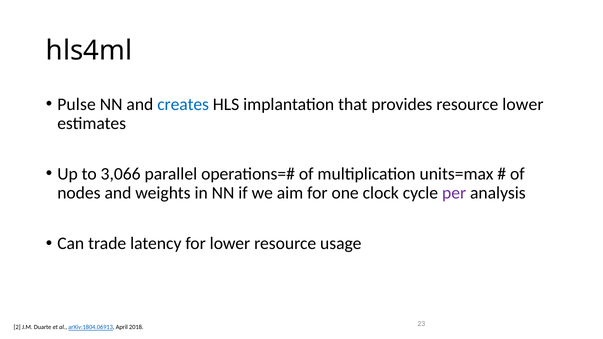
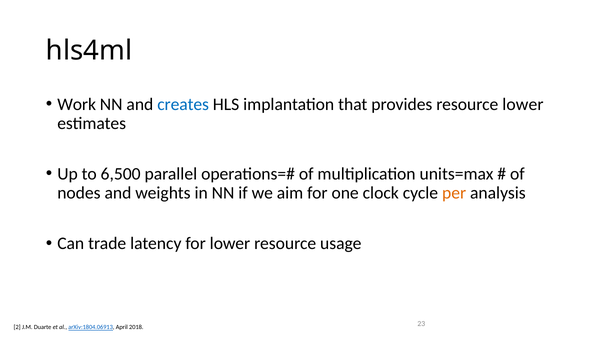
Pulse: Pulse -> Work
3,066: 3,066 -> 6,500
per colour: purple -> orange
